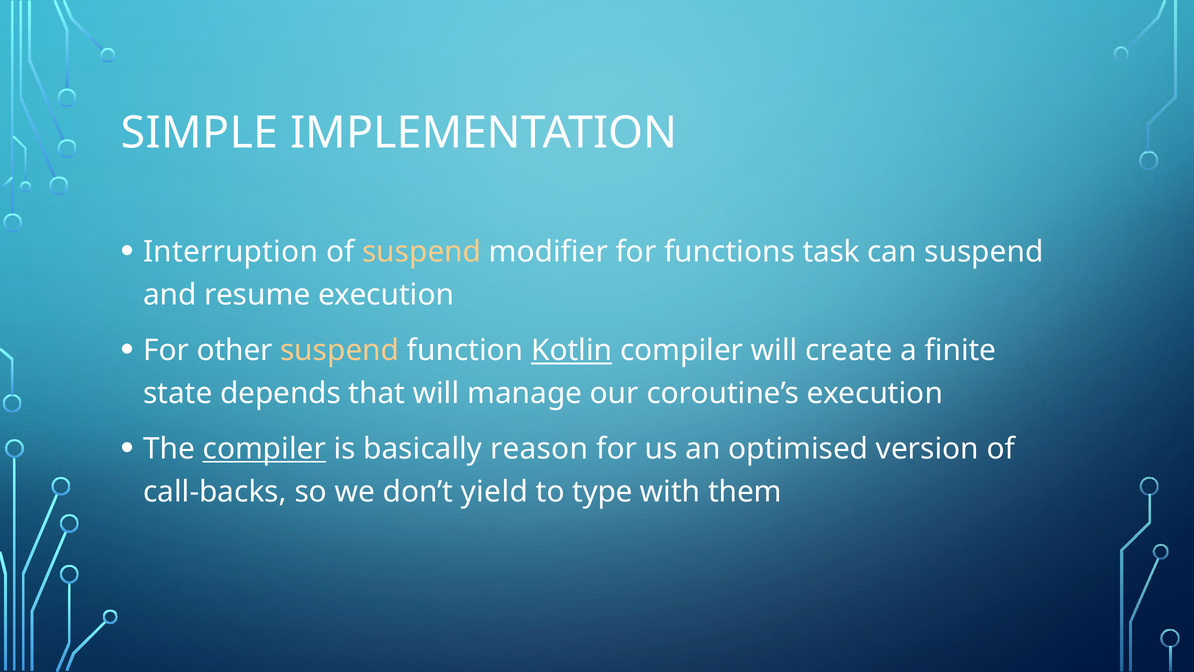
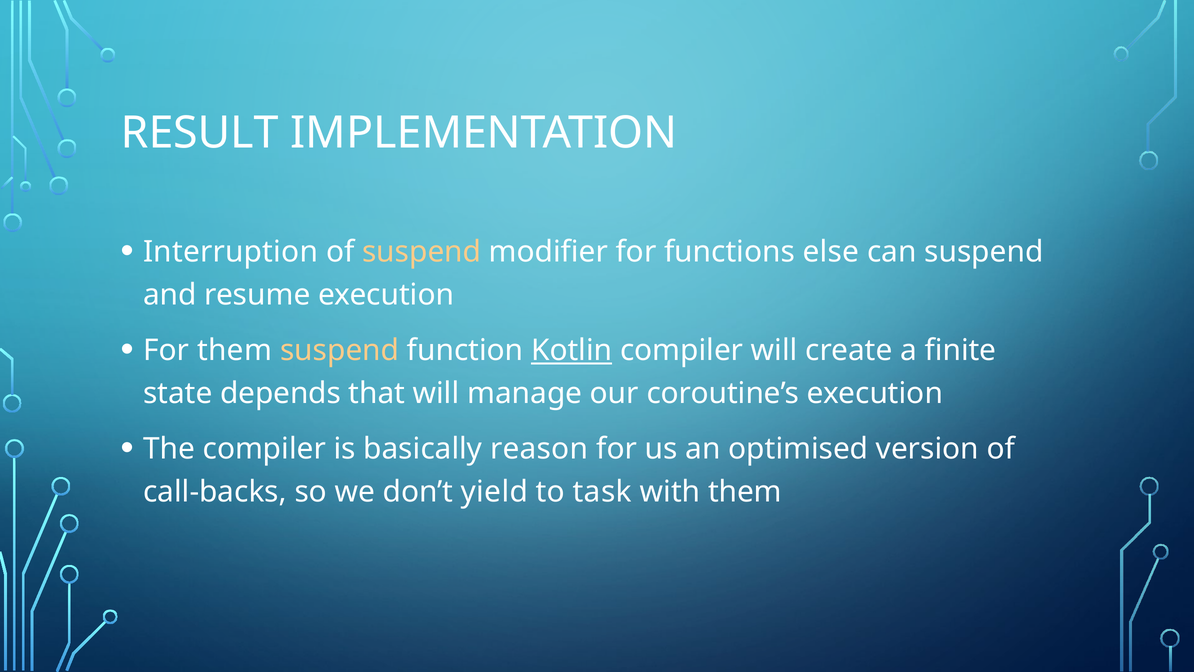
SIMPLE: SIMPLE -> RESULT
task: task -> else
For other: other -> them
compiler at (264, 449) underline: present -> none
type: type -> task
